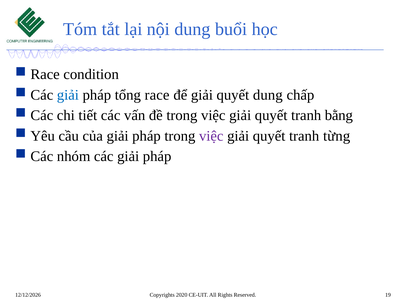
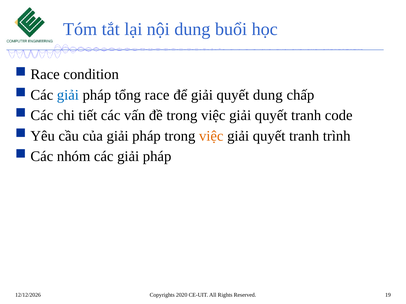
bằng: bằng -> code
việc at (211, 136) colour: purple -> orange
từng: từng -> trình
